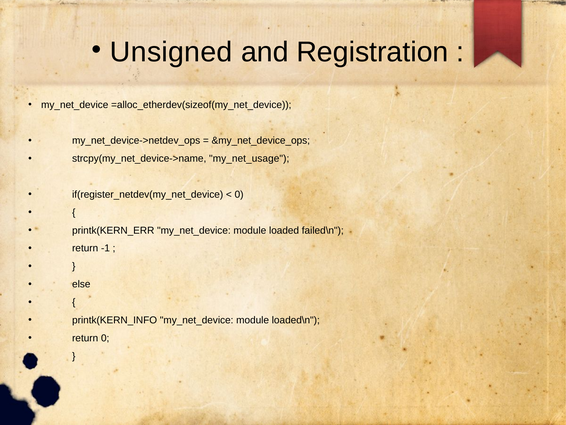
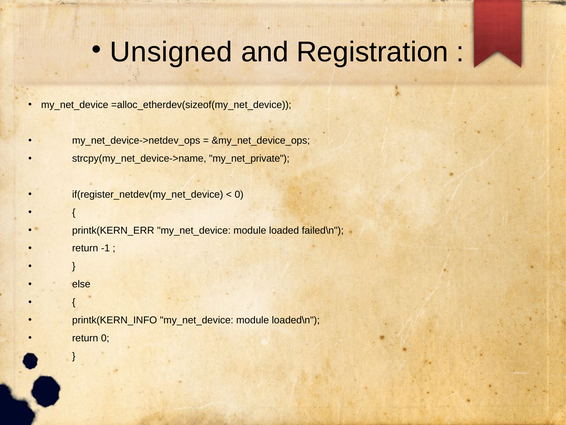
my_net_usage: my_net_usage -> my_net_private
